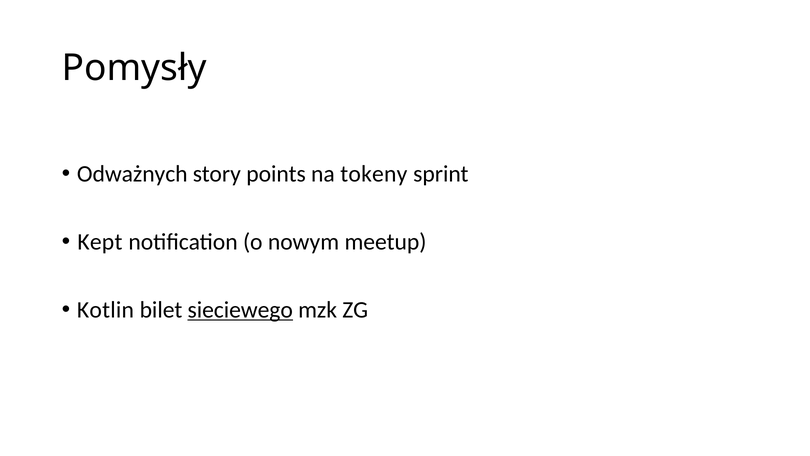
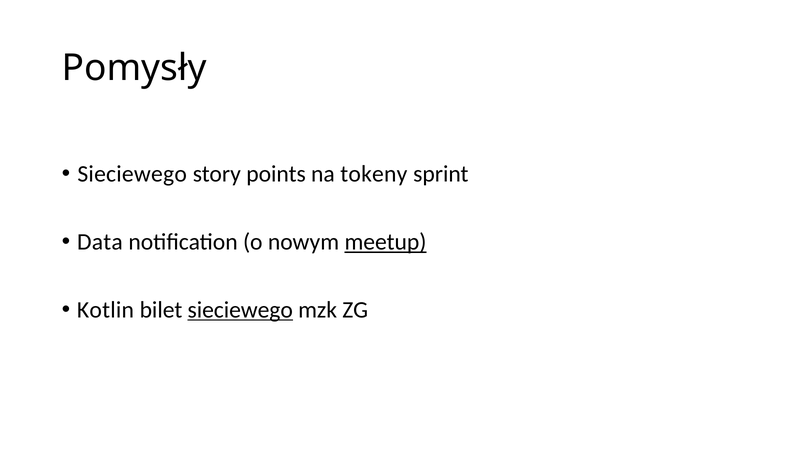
Odważnych at (132, 174): Odważnych -> Sieciewego
Kept: Kept -> Data
meetup underline: none -> present
